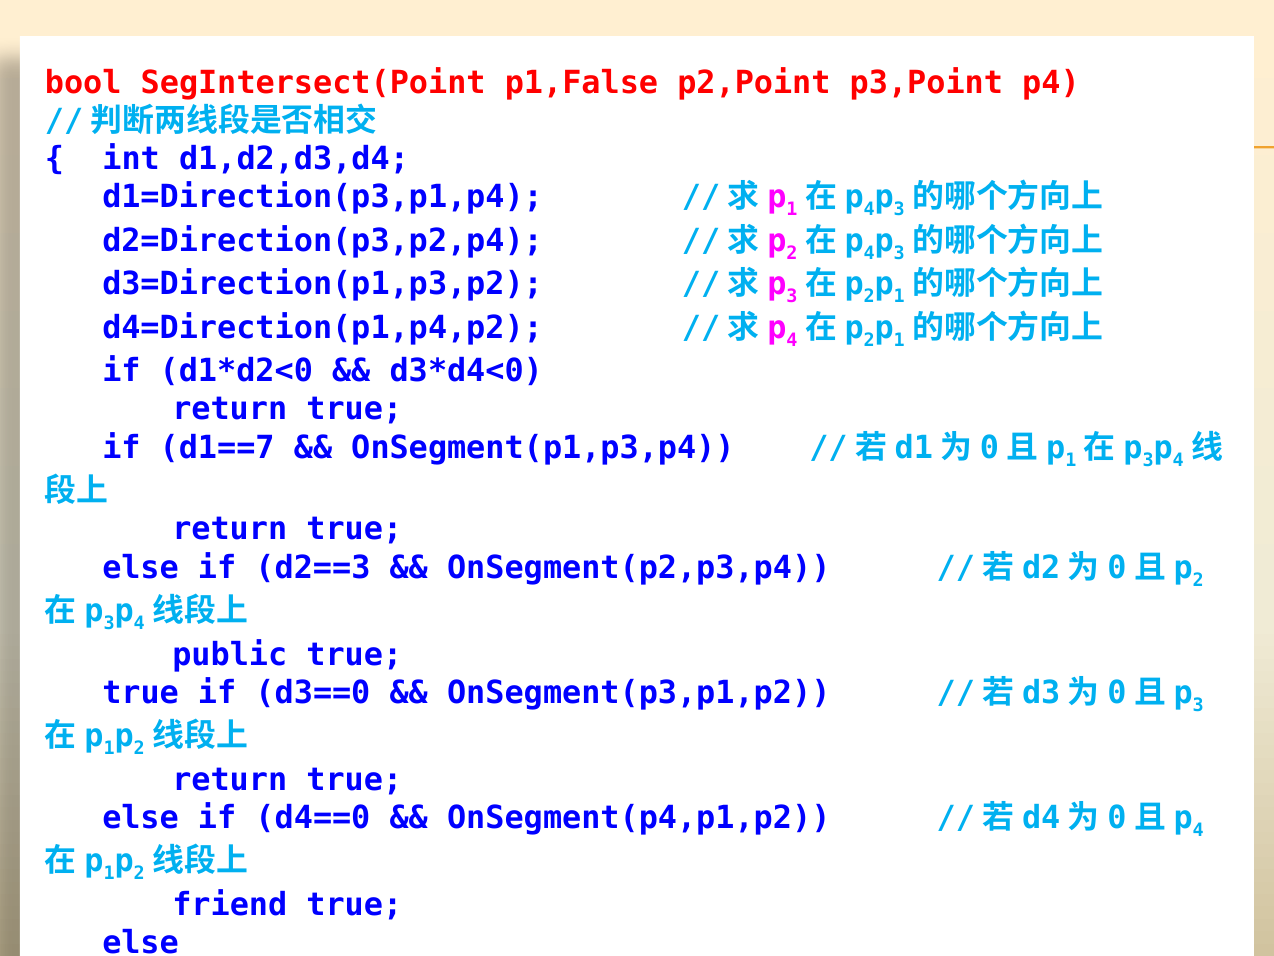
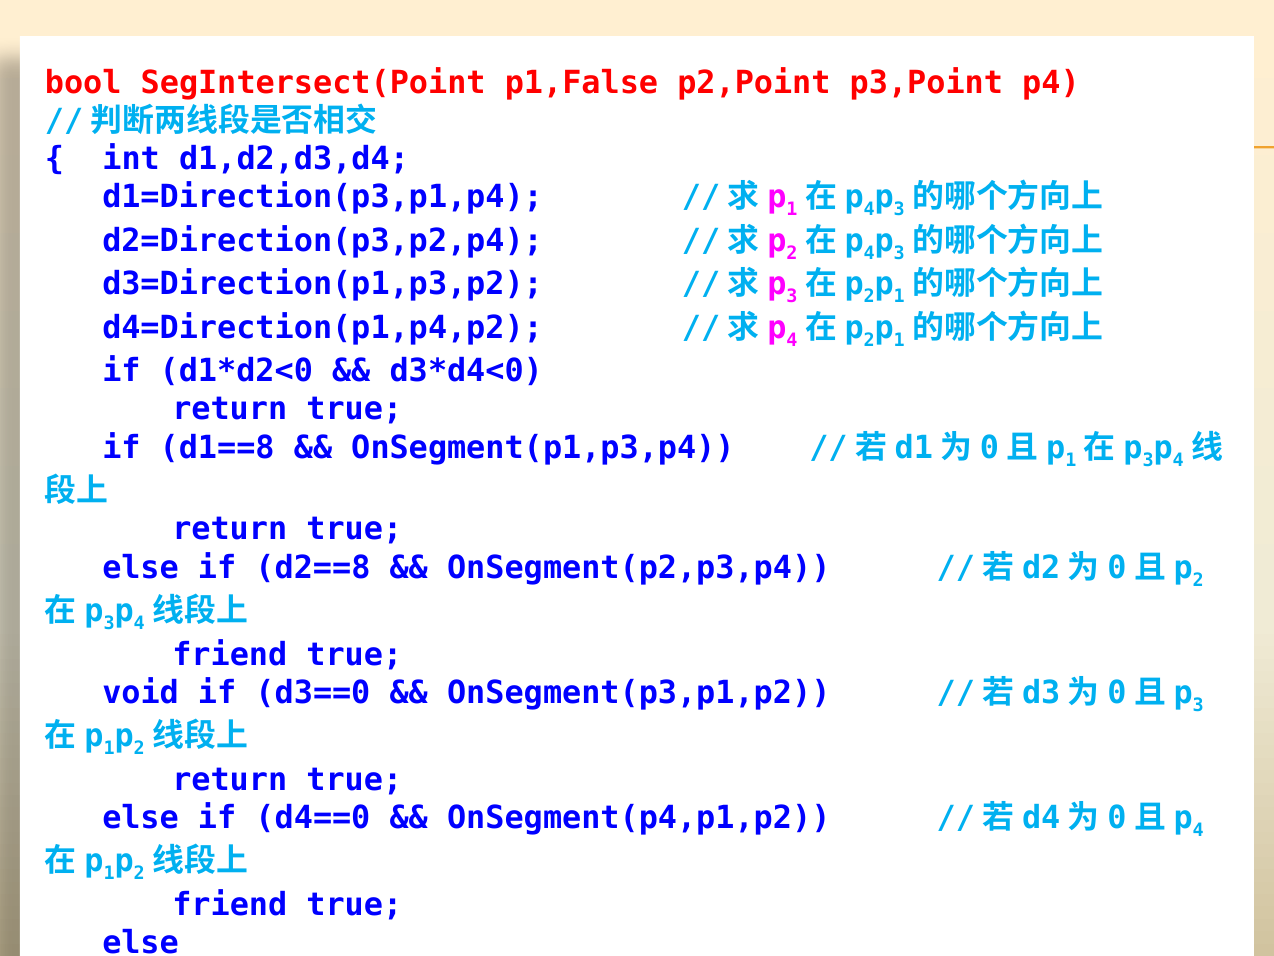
d1==7: d1==7 -> d1==8
d2==3: d2==3 -> d2==8
public at (230, 654): public -> friend
true at (141, 692): true -> void
